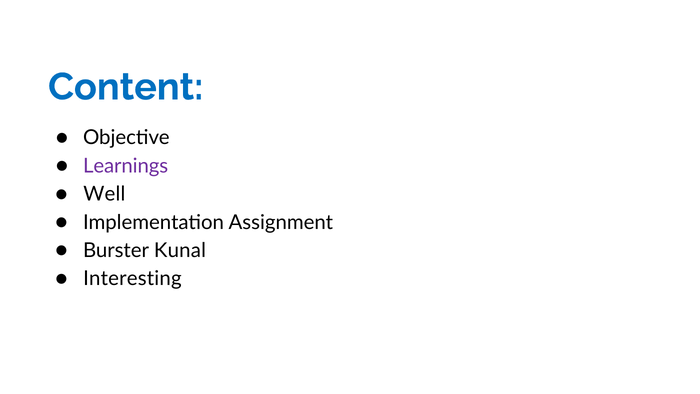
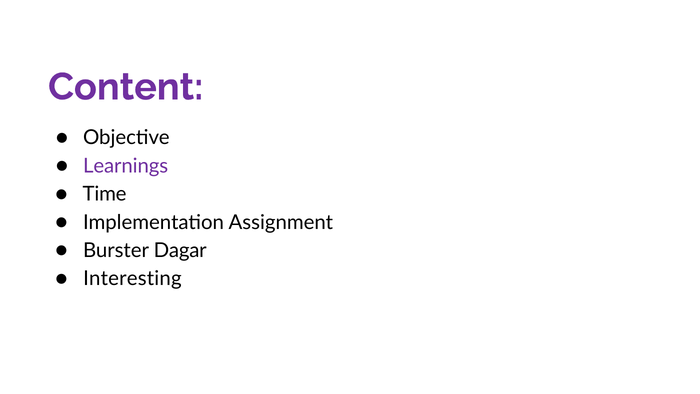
Content colour: blue -> purple
Well: Well -> Time
Kunal: Kunal -> Dagar
